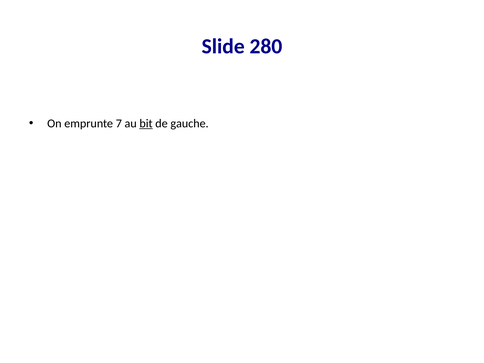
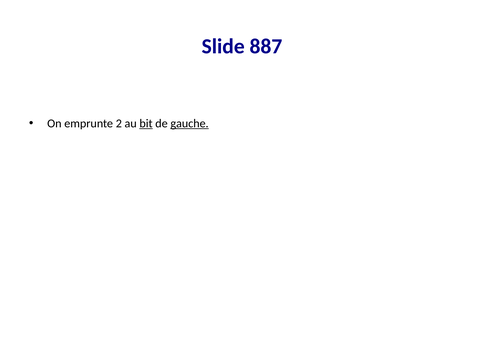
280: 280 -> 887
7: 7 -> 2
gauche underline: none -> present
